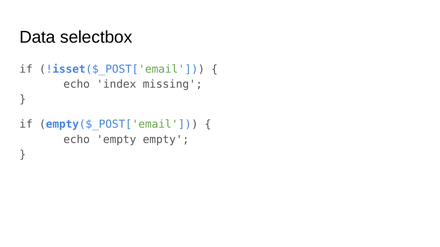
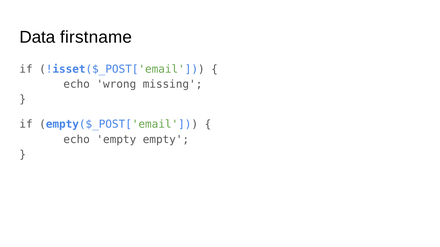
selectbox: selectbox -> firstname
index: index -> wrong
